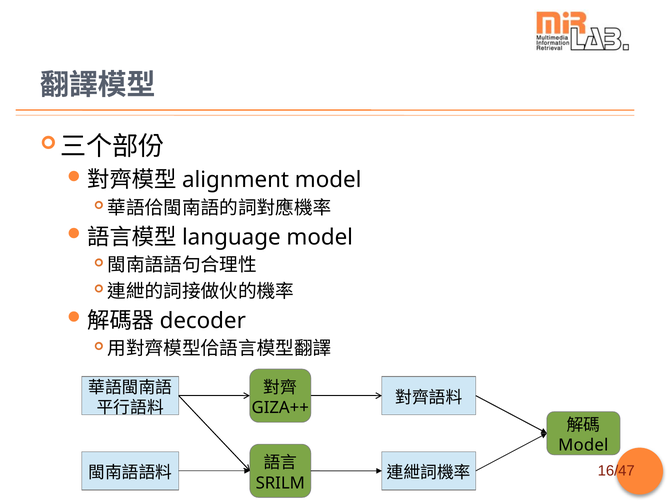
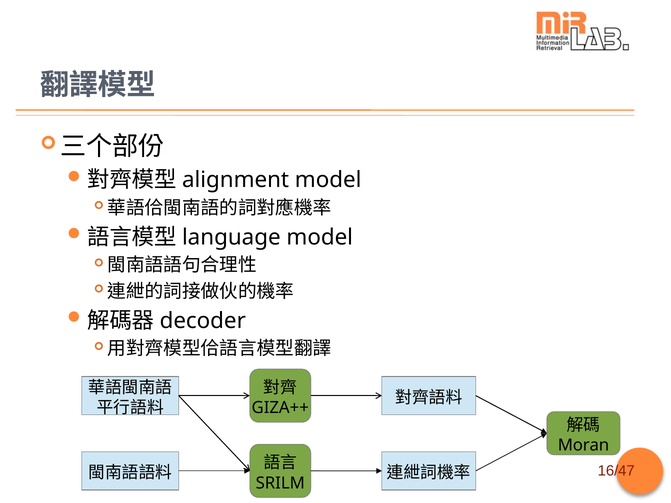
Model at (583, 446): Model -> Moran
